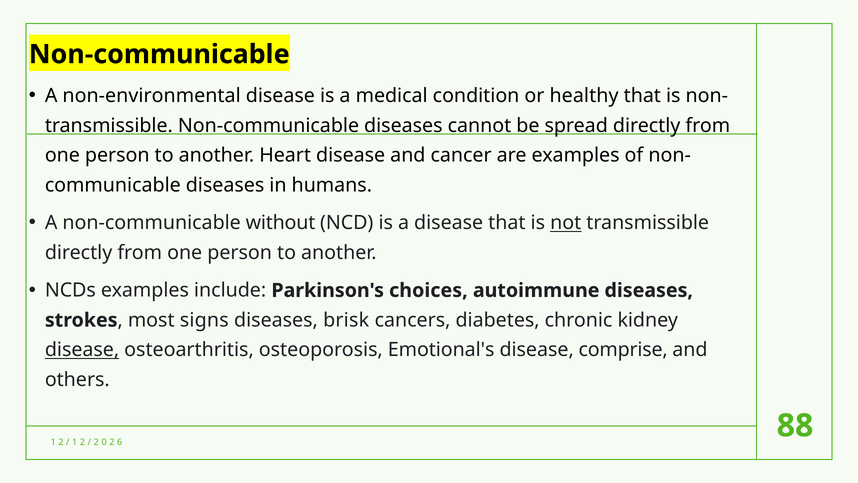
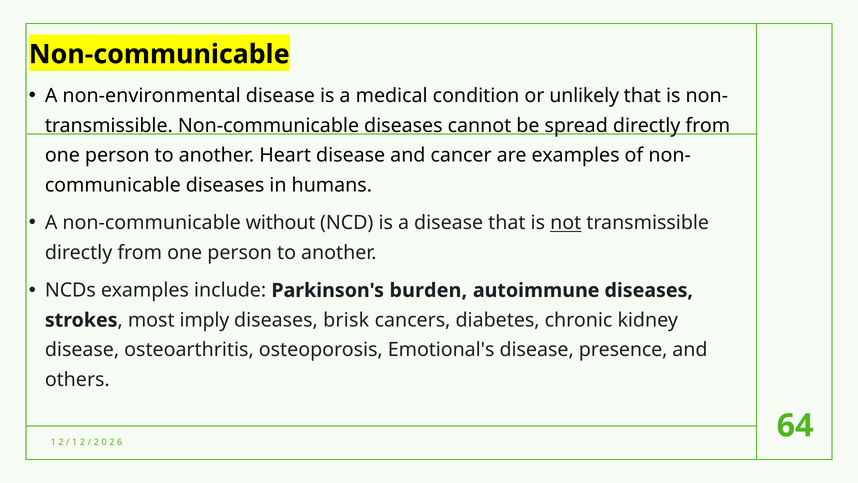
healthy: healthy -> unlikely
choices: choices -> burden
signs: signs -> imply
disease at (82, 350) underline: present -> none
comprise: comprise -> presence
88: 88 -> 64
